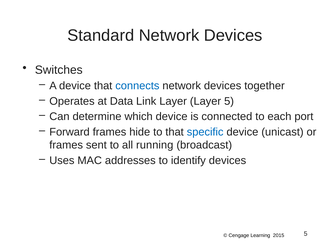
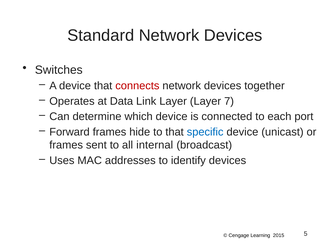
connects colour: blue -> red
Layer 5: 5 -> 7
running: running -> internal
